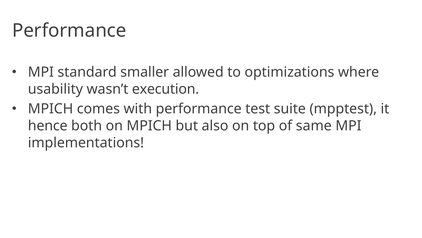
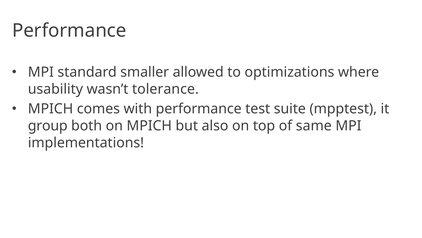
execution: execution -> tolerance
hence: hence -> group
